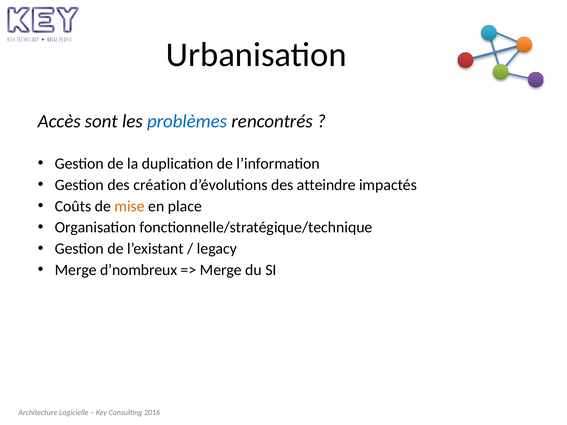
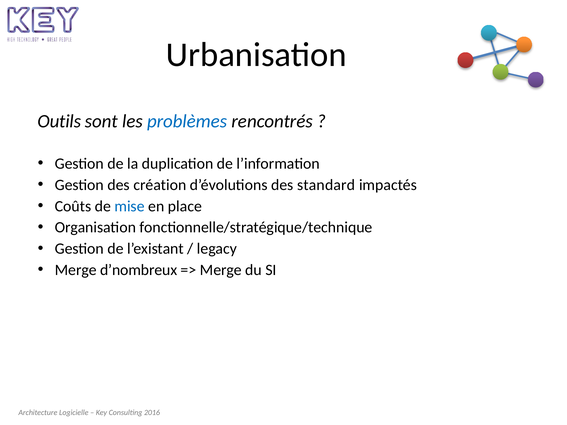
Accès: Accès -> Outils
atteindre: atteindre -> standard
mise colour: orange -> blue
